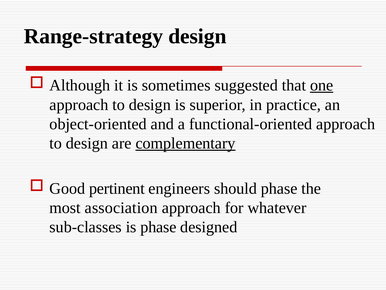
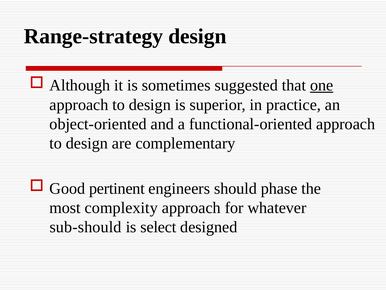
complementary underline: present -> none
association: association -> complexity
sub-classes: sub-classes -> sub-should
is phase: phase -> select
